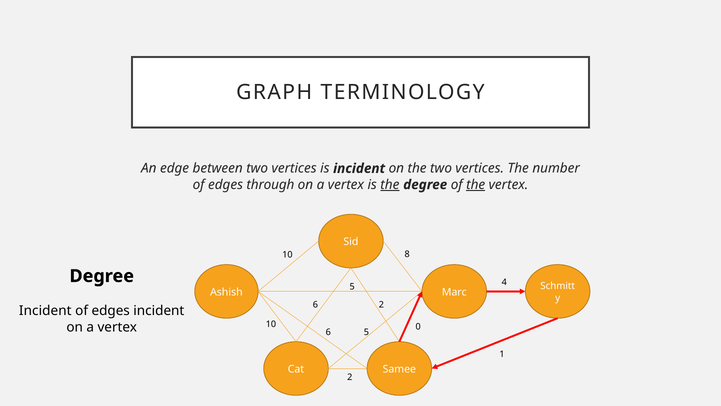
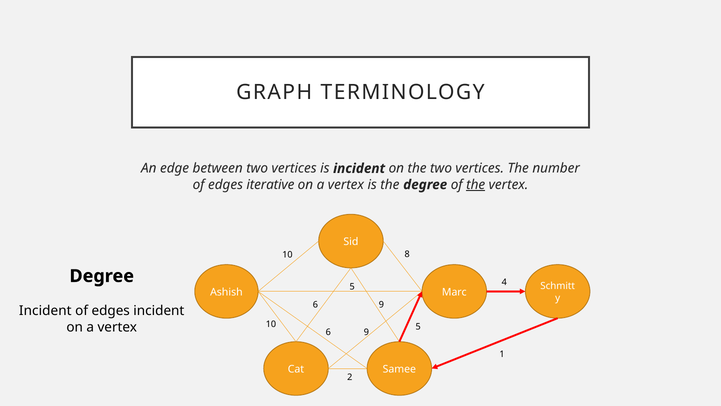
through: through -> iterative
the at (390, 184) underline: present -> none
2 at (381, 305): 2 -> 9
vertex 0: 0 -> 5
5 at (366, 332): 5 -> 9
